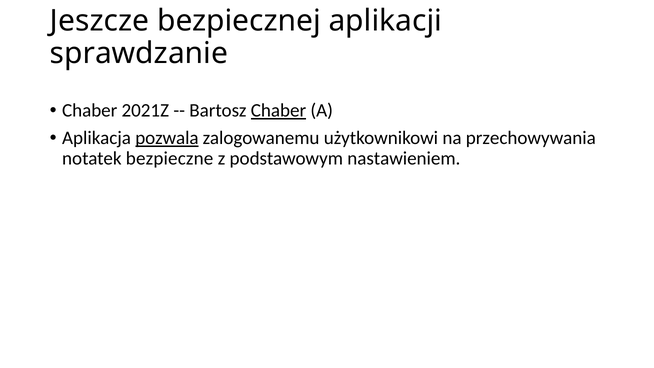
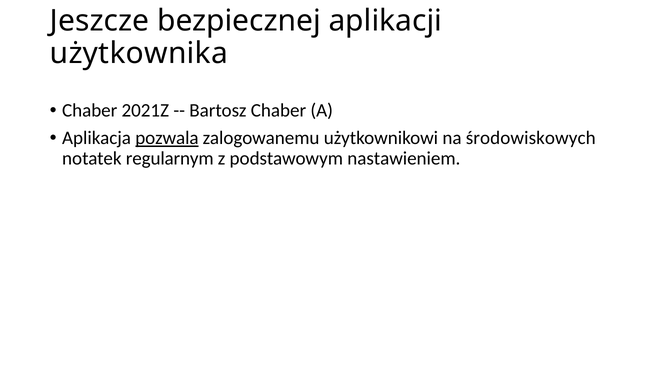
sprawdzanie: sprawdzanie -> użytkownika
Chaber at (278, 111) underline: present -> none
przechowywania: przechowywania -> środowiskowych
bezpieczne: bezpieczne -> regularnym
